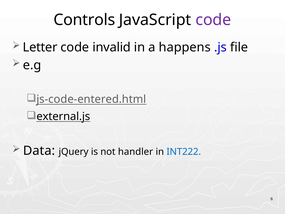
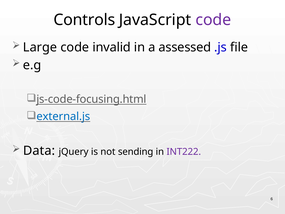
Letter: Letter -> Large
happens: happens -> assessed
js-code-entered.html: js-code-entered.html -> js-code-focusing.html
external.js colour: black -> blue
handler: handler -> sending
INT222 colour: blue -> purple
